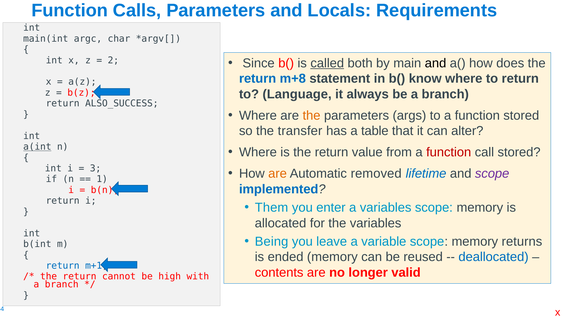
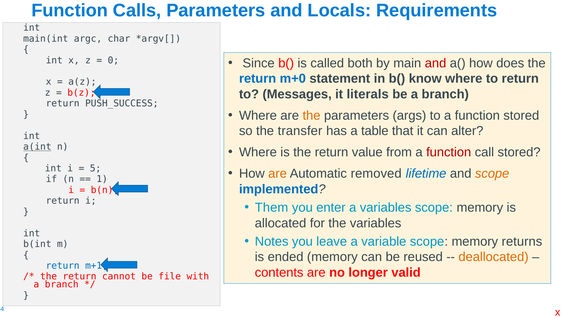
2: 2 -> 0
called underline: present -> none
and at (436, 63) colour: black -> red
m+8: m+8 -> m+0
Language: Language -> Messages
always: always -> literals
ALSO_SUCCESS: ALSO_SUCCESS -> PUSH_SUCCESS
3: 3 -> 5
scope at (492, 174) colour: purple -> orange
Being: Being -> Notes
deallocated colour: blue -> orange
high: high -> file
